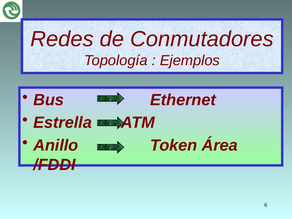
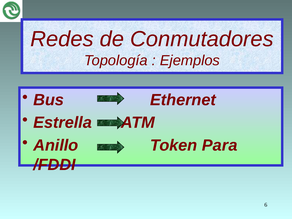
Área: Área -> Para
